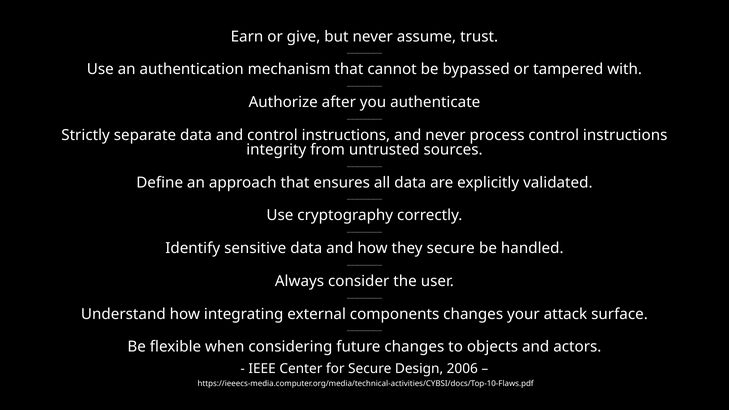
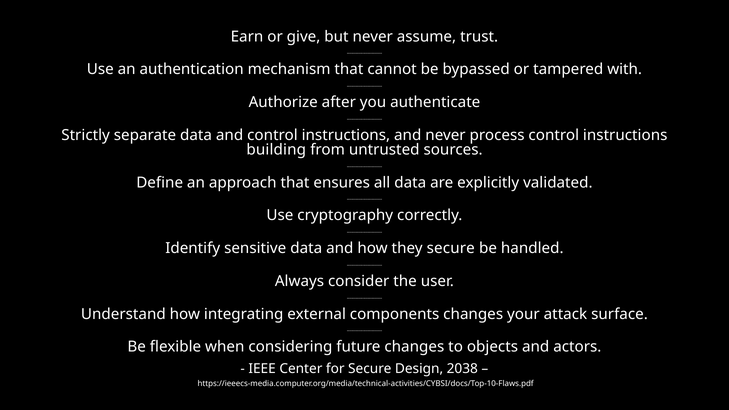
integrity: integrity -> building
2006: 2006 -> 2038
